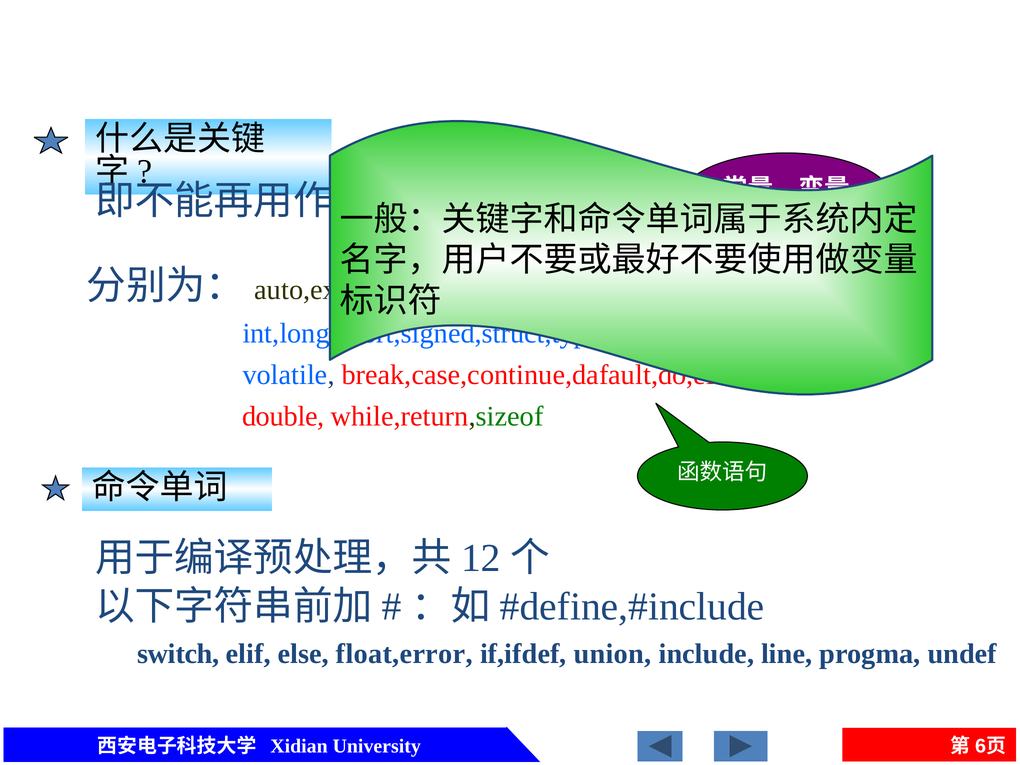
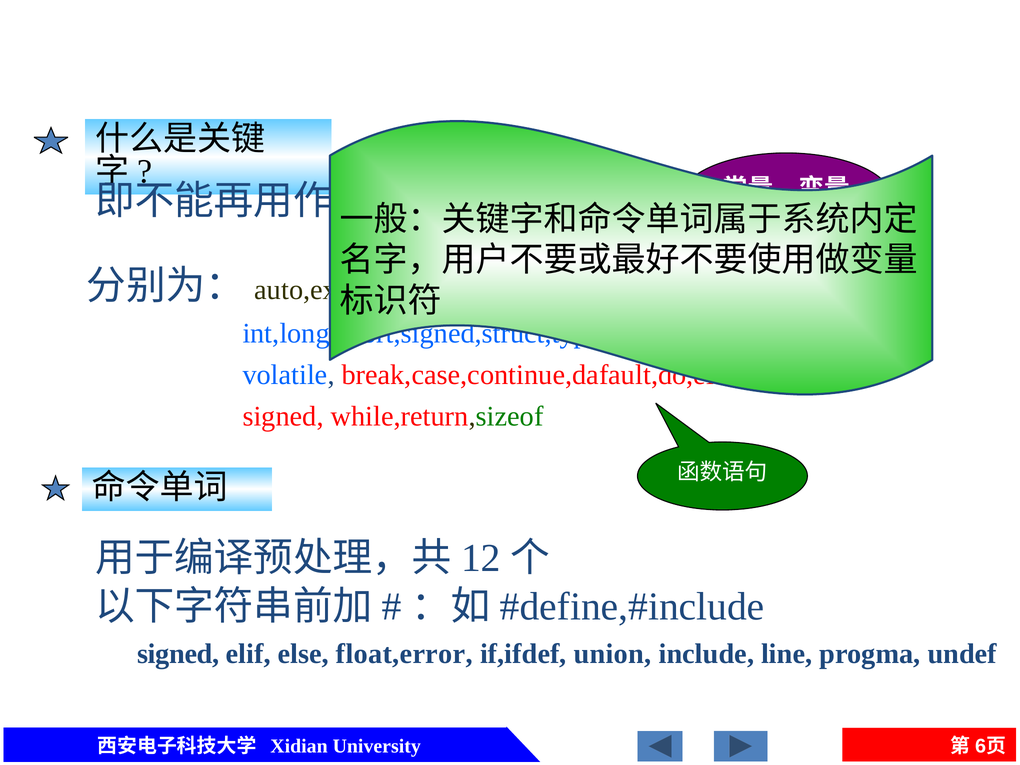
double at (283, 416): double -> signed
switch at (178, 654): switch -> signed
